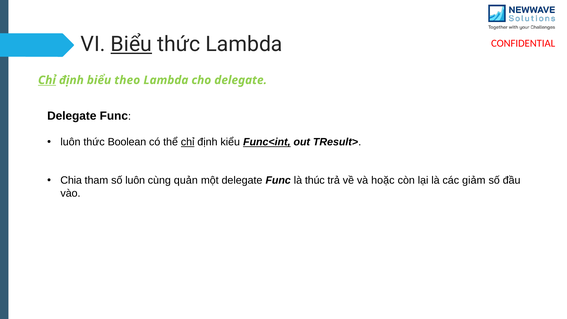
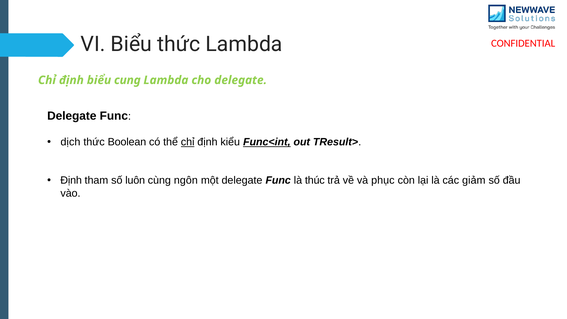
Biểu at (131, 44) underline: present -> none
Chỉ at (47, 80) underline: present -> none
theo: theo -> cung
luôn at (71, 142): luôn -> dịch
Chia at (71, 180): Chia -> Định
quản: quản -> ngôn
hoặc: hoặc -> phục
